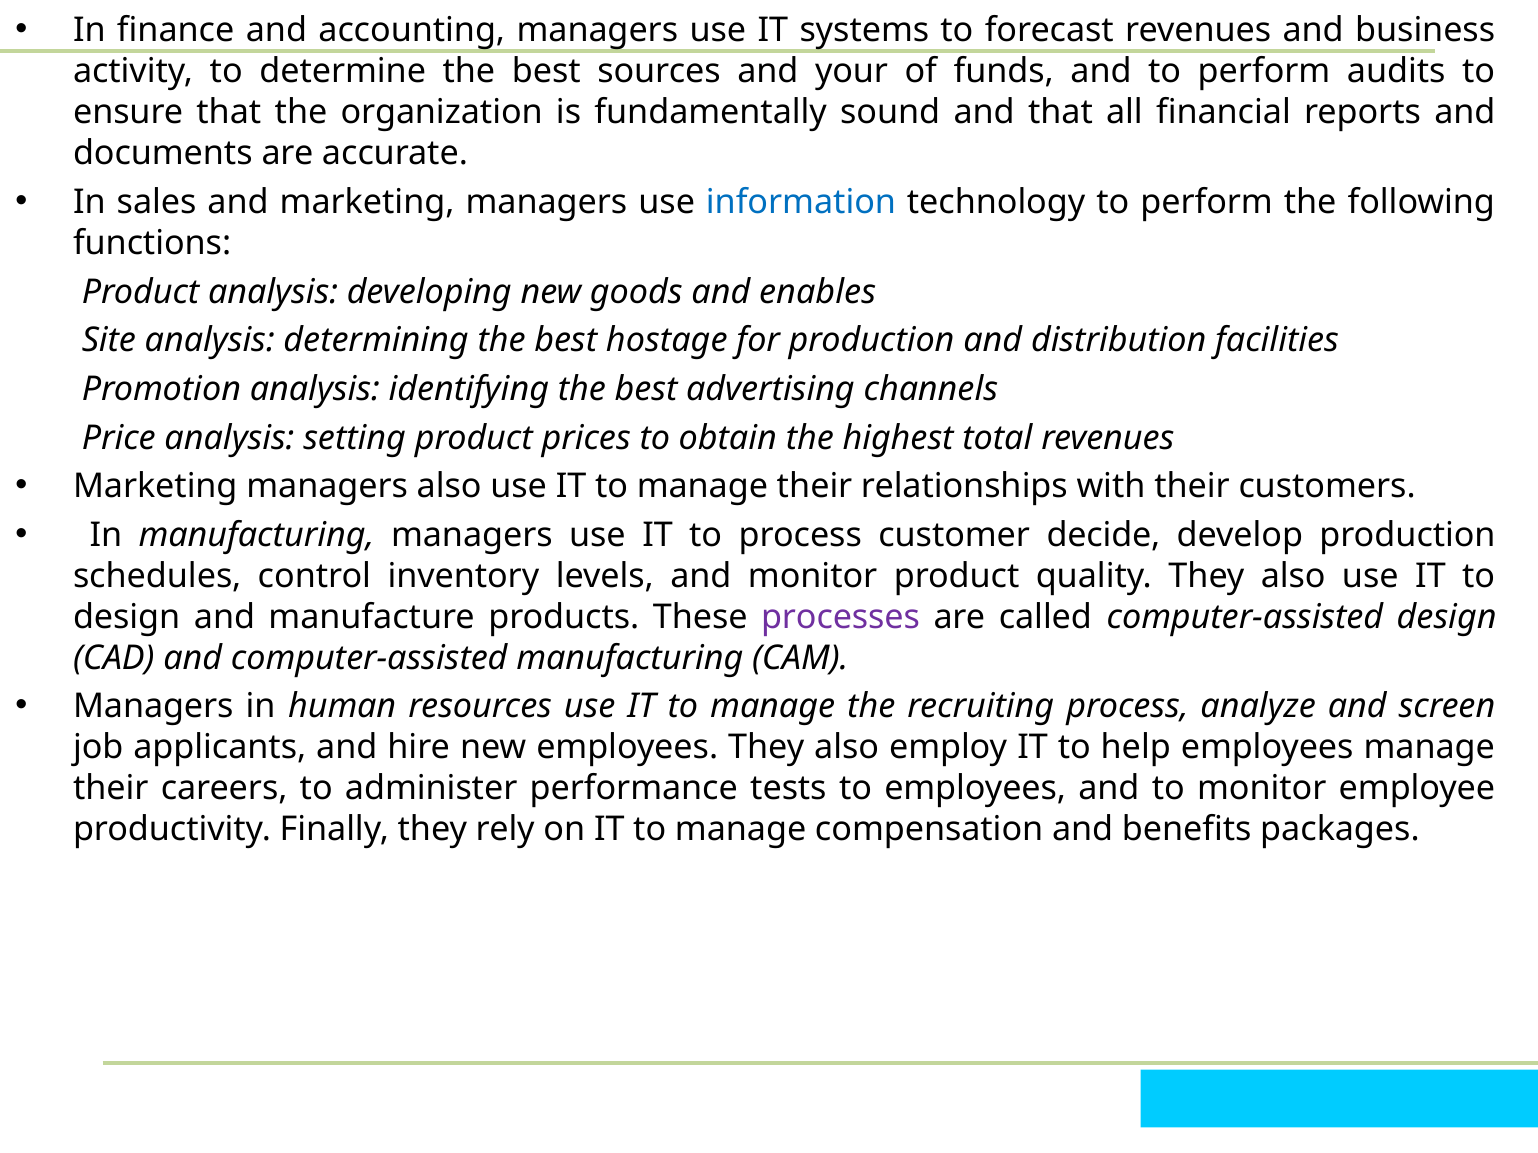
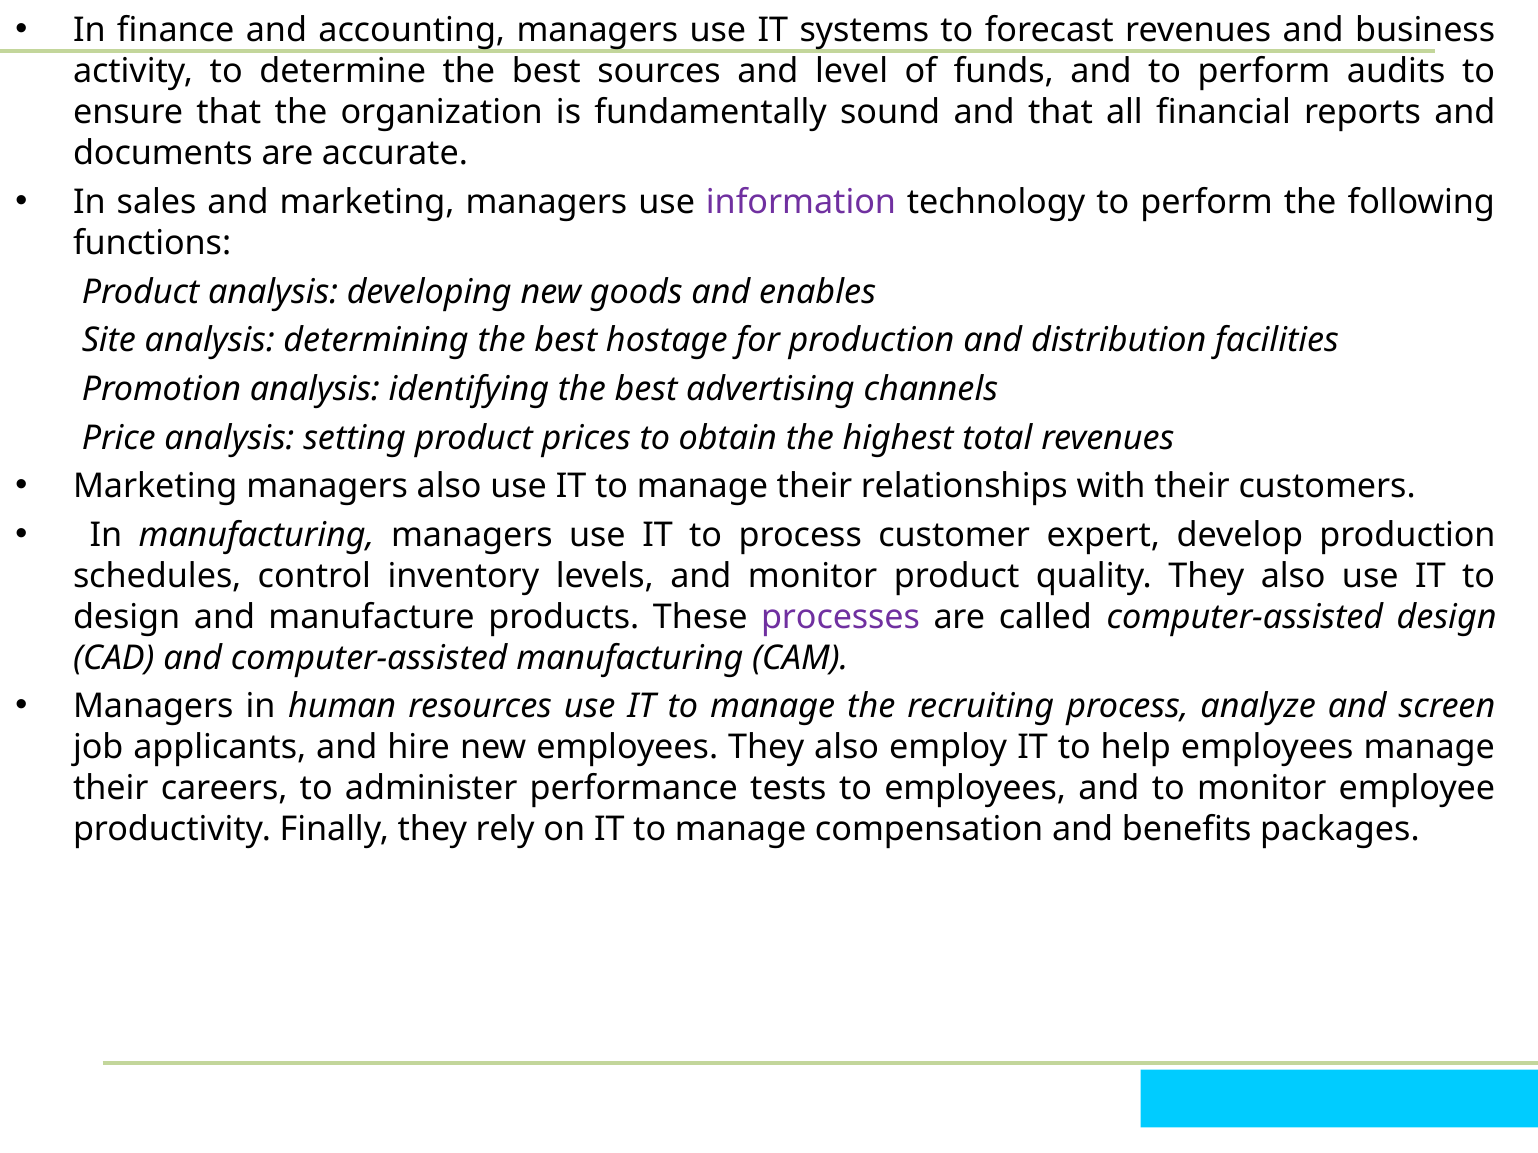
your: your -> level
information colour: blue -> purple
decide: decide -> expert
